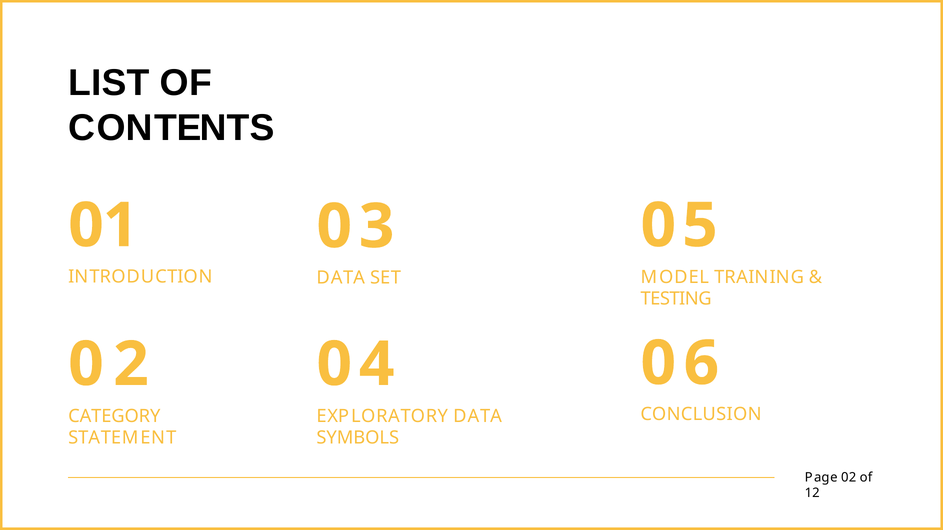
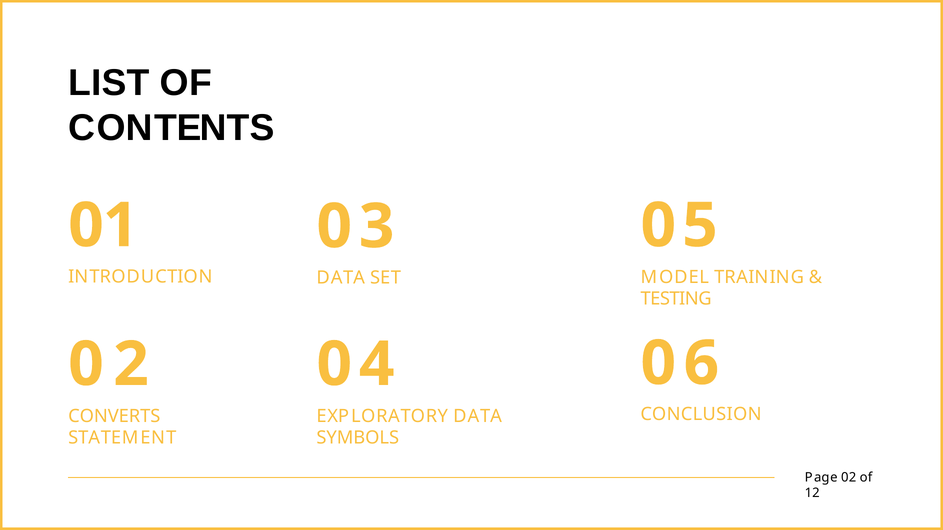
CATEGORY: CATEGORY -> CONVERTS
